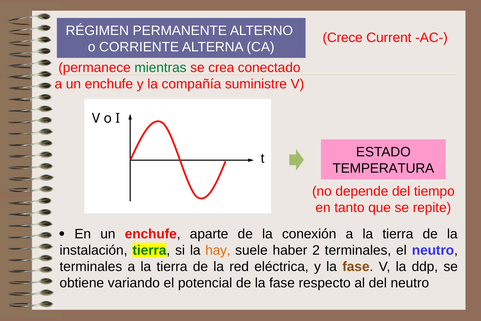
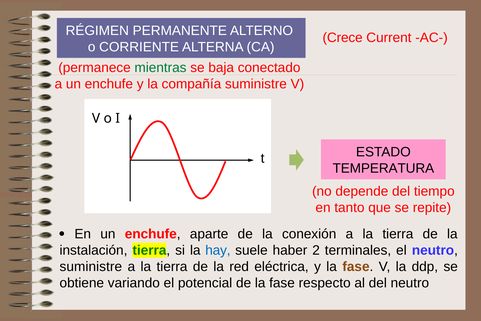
crea: crea -> baja
hay colour: orange -> blue
terminales at (91, 266): terminales -> suministre
